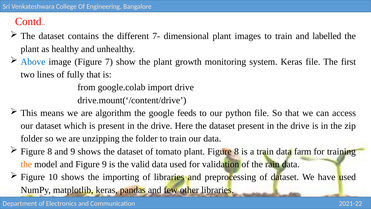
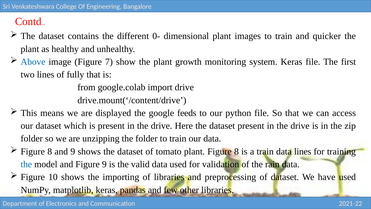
7-: 7- -> 0-
labelled: labelled -> quicker
algorithm: algorithm -> displayed
data farm: farm -> lines
the at (26, 164) colour: orange -> blue
